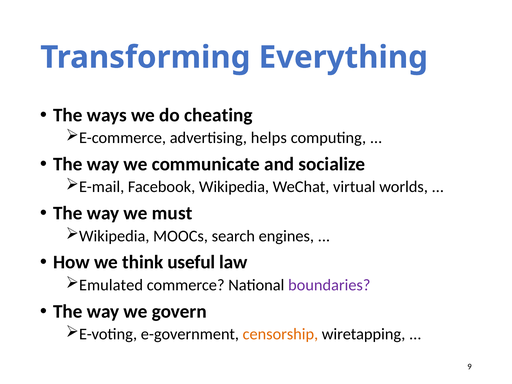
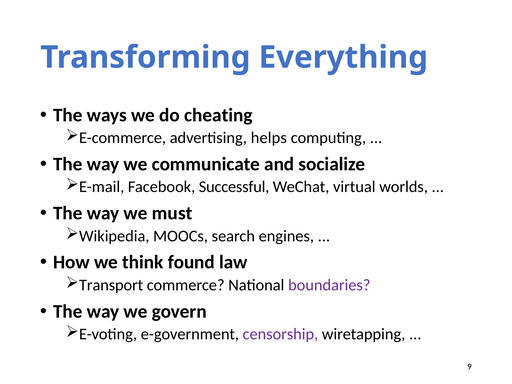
Facebook Wikipedia: Wikipedia -> Successful
useful: useful -> found
Emulated: Emulated -> Transport
censorship colour: orange -> purple
